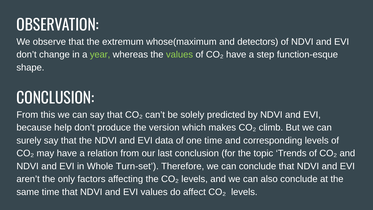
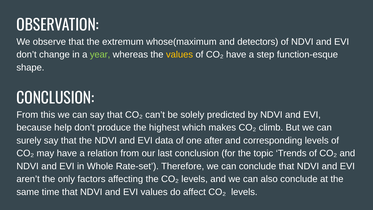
values at (180, 55) colour: light green -> yellow
version: version -> highest
one time: time -> after
Turn-set: Turn-set -> Rate-set
